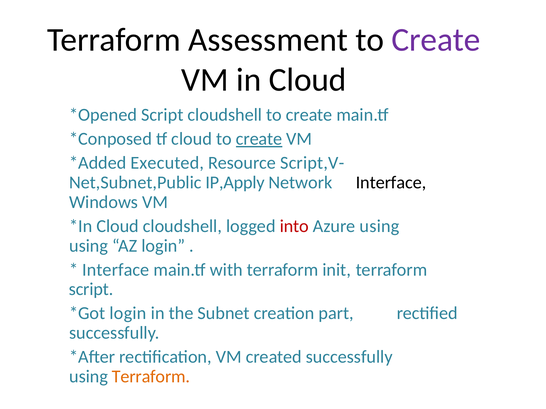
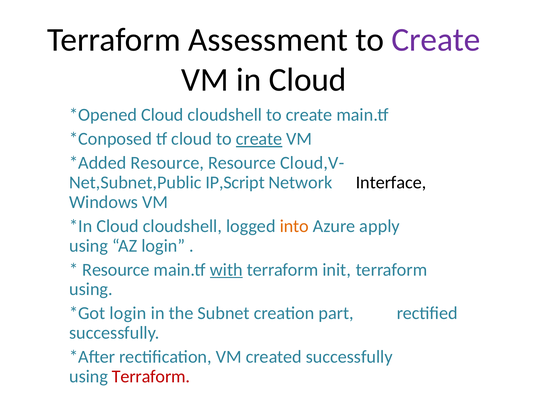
Script at (162, 115): Script -> Cloud
Executed at (167, 163): Executed -> Resource
Script,V-: Script,V- -> Cloud,V-
IP,Apply: IP,Apply -> IP,Script
into colour: red -> orange
Azure using: using -> apply
Interface at (116, 270): Interface -> Resource
with underline: none -> present
script at (91, 290): script -> using
Terraform at (151, 377) colour: orange -> red
